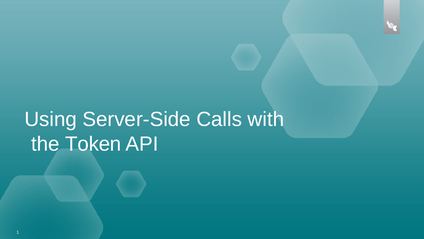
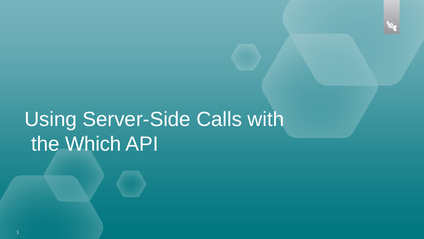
Token: Token -> Which
